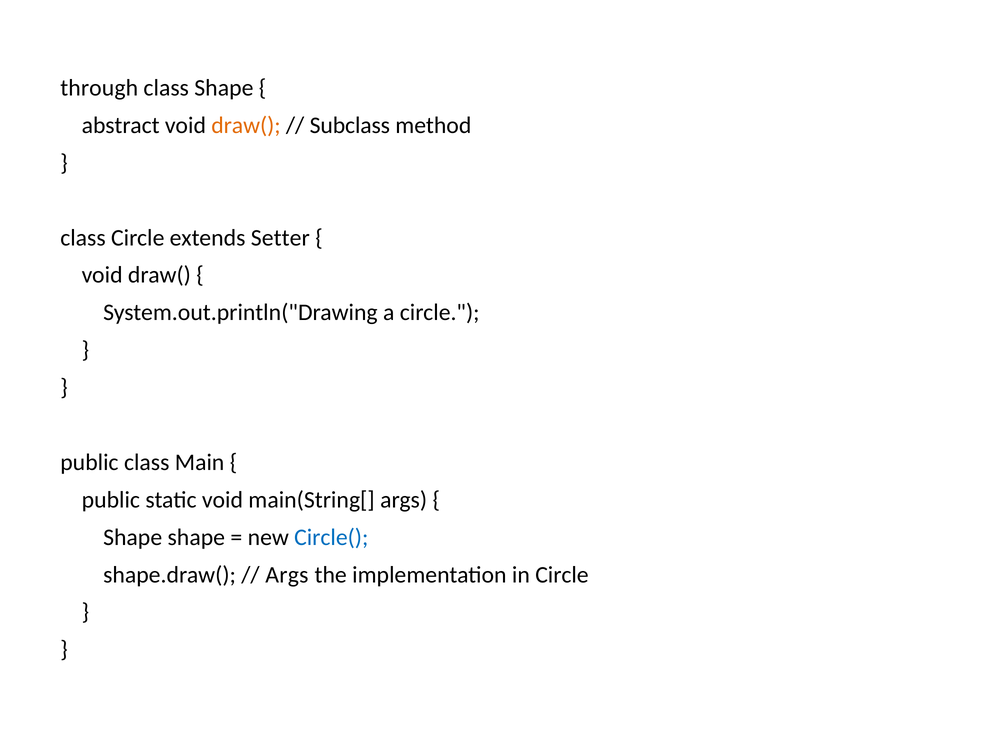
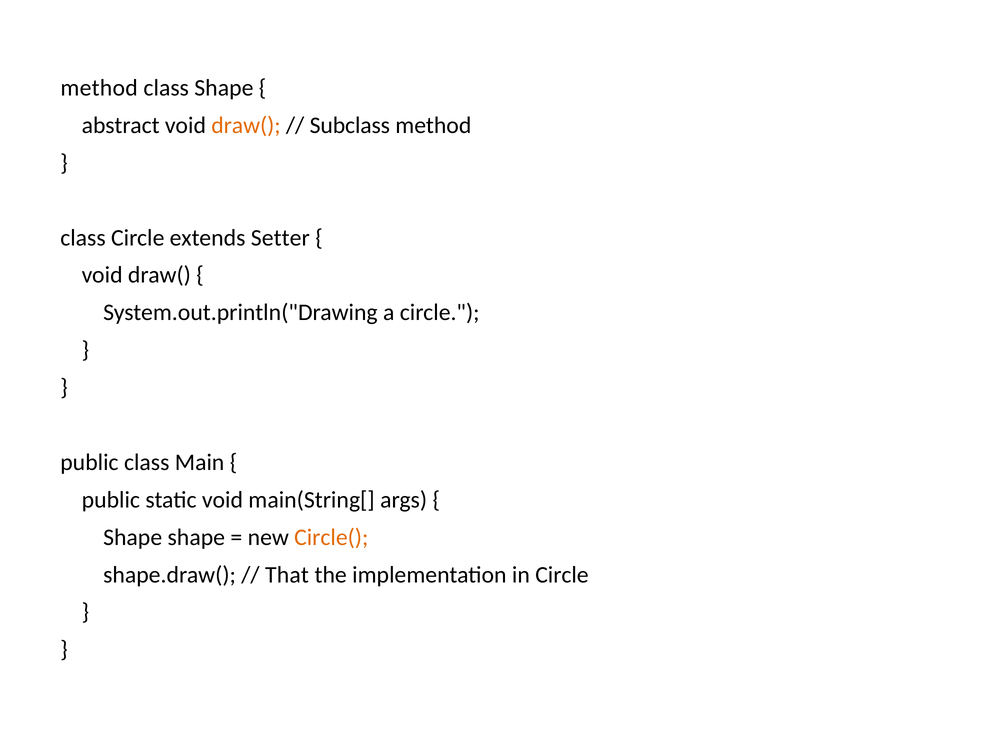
through at (99, 88): through -> method
Circle( colour: blue -> orange
Args at (287, 575): Args -> That
